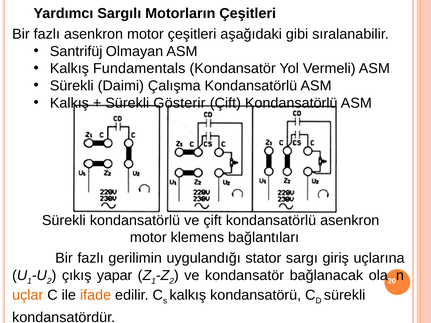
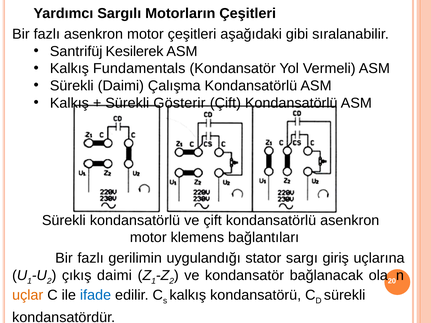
Olmayan: Olmayan -> Kesilerek
çıkış yapar: yapar -> daimi
ifade colour: orange -> blue
